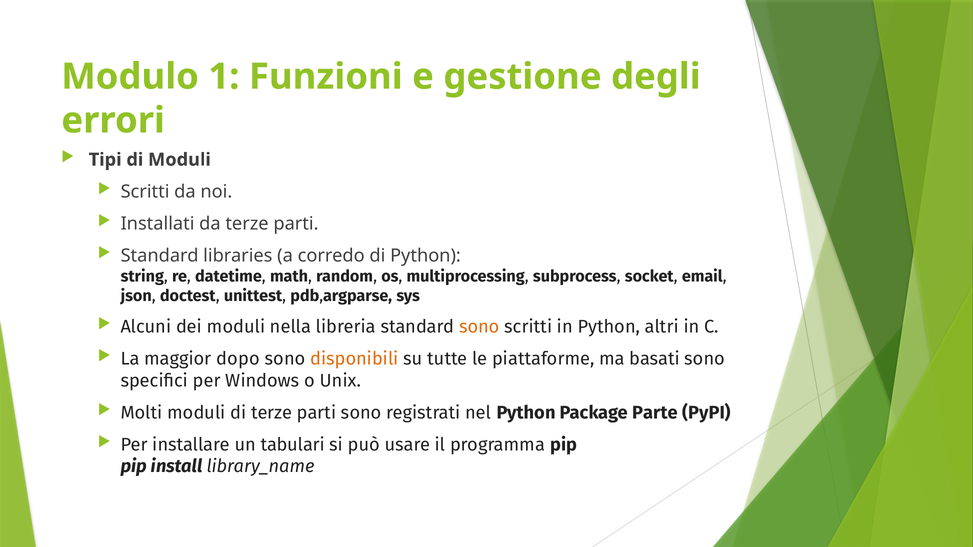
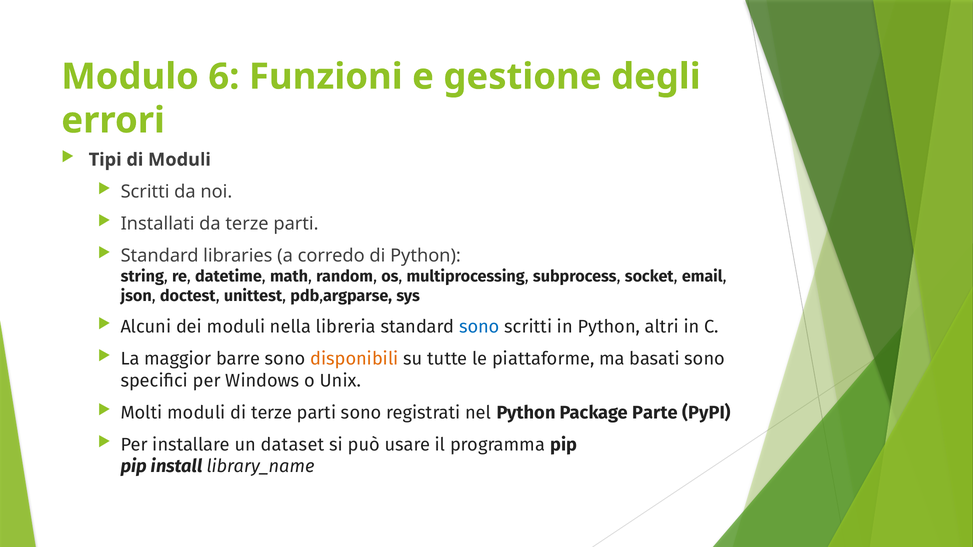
1: 1 -> 6
sono at (479, 327) colour: orange -> blue
dopo: dopo -> barre
tabulari: tabulari -> dataset
